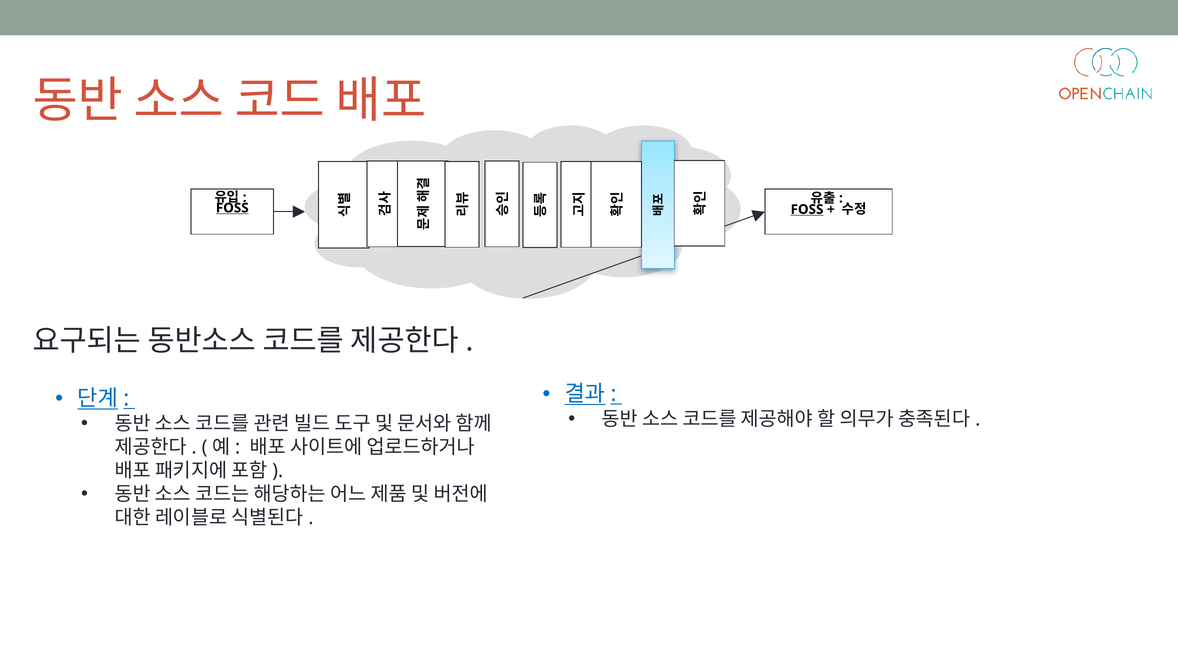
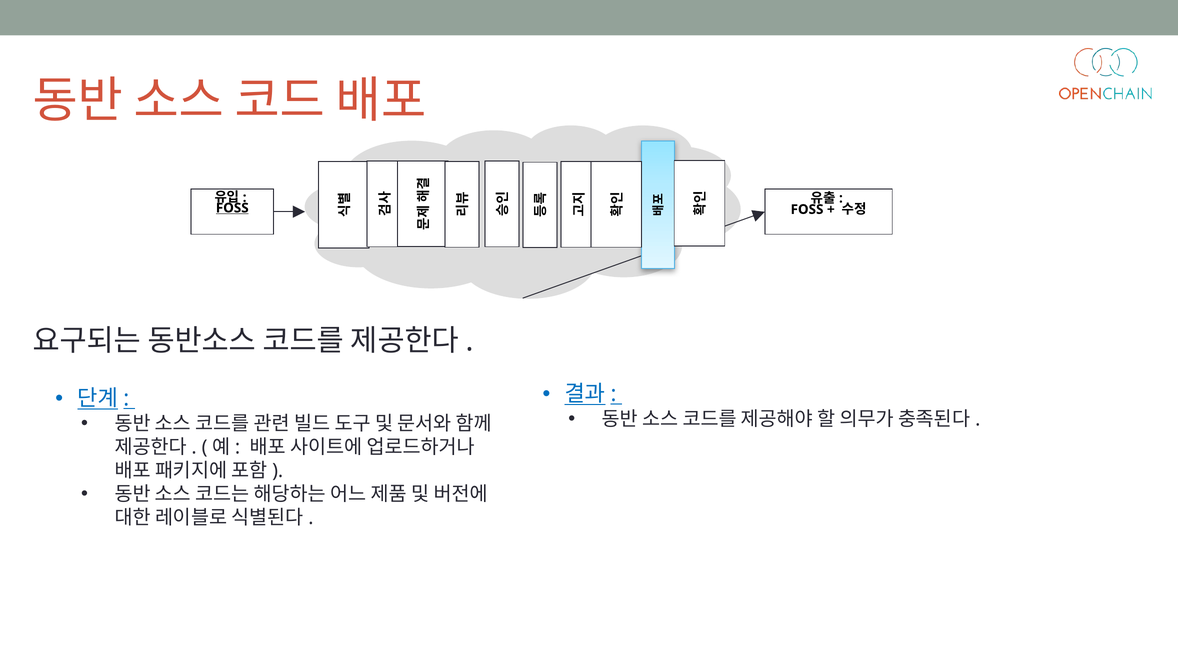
FOSS at (807, 209) underline: present -> none
